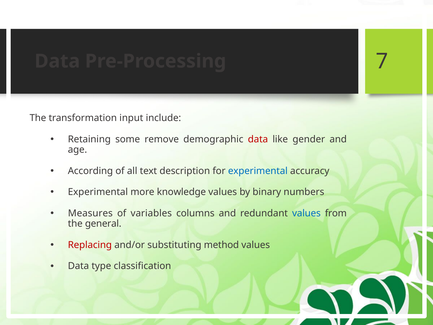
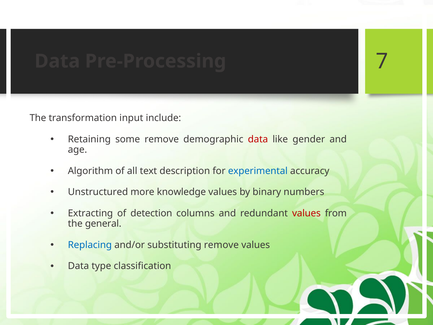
According: According -> Algorithm
Experimental at (98, 192): Experimental -> Unstructured
Measures: Measures -> Extracting
variables: variables -> detection
values at (306, 213) colour: blue -> red
Replacing colour: red -> blue
substituting method: method -> remove
